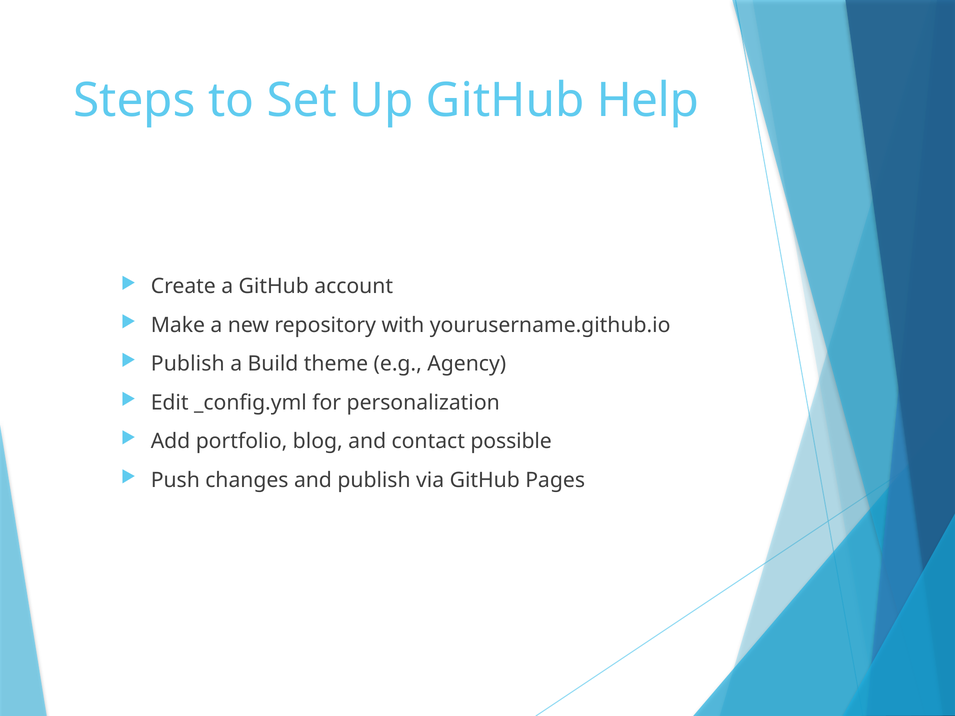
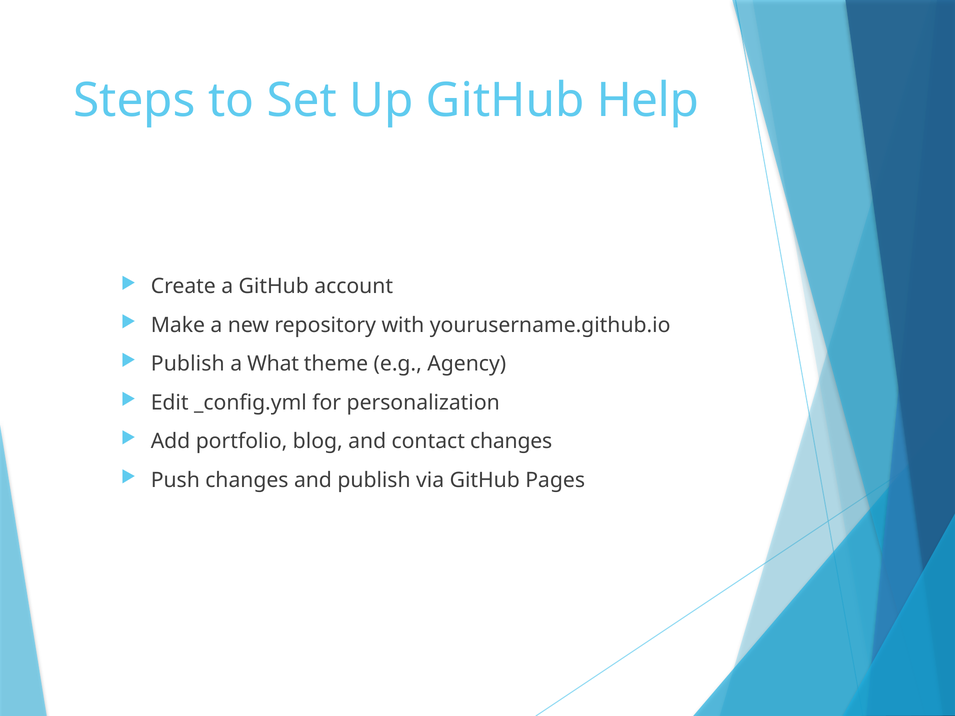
Build: Build -> What
contact possible: possible -> changes
